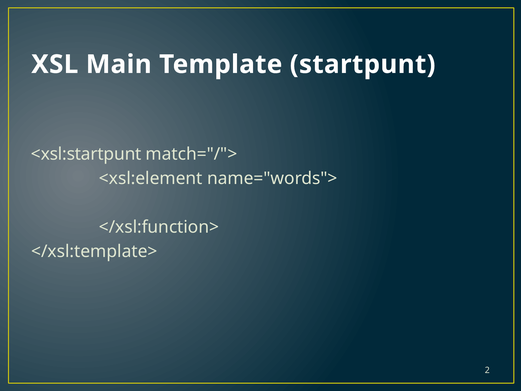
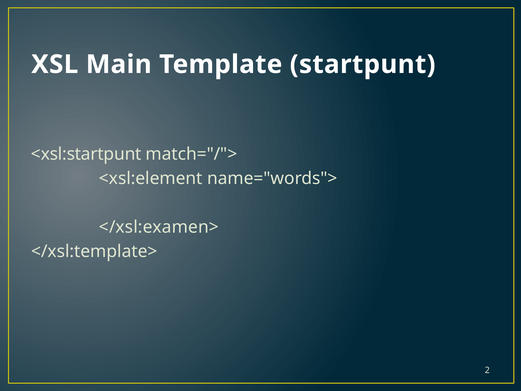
</xsl:function>: </xsl:function> -> </xsl:examen>
